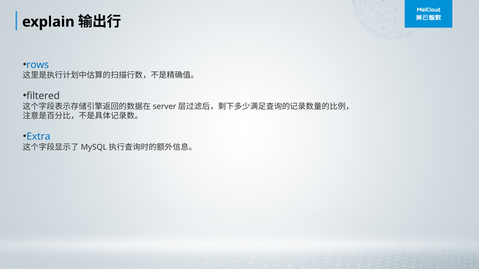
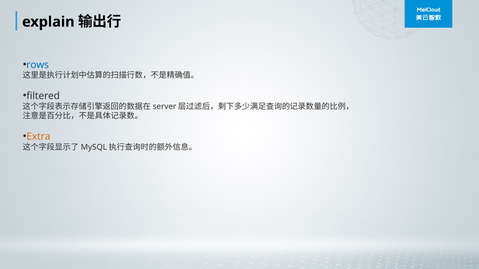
Extra colour: blue -> orange
